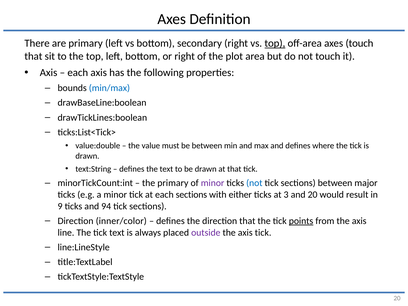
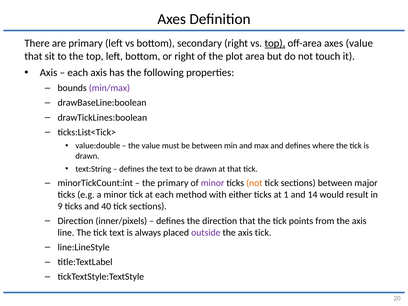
axes touch: touch -> value
min/max colour: blue -> purple
not at (254, 183) colour: blue -> orange
each sections: sections -> method
3: 3 -> 1
and 20: 20 -> 14
94: 94 -> 40
inner/color: inner/color -> inner/pixels
points underline: present -> none
